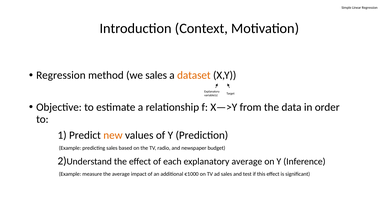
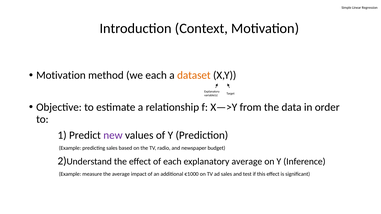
Regression at (61, 75): Regression -> Motivation
we sales: sales -> each
new colour: orange -> purple
